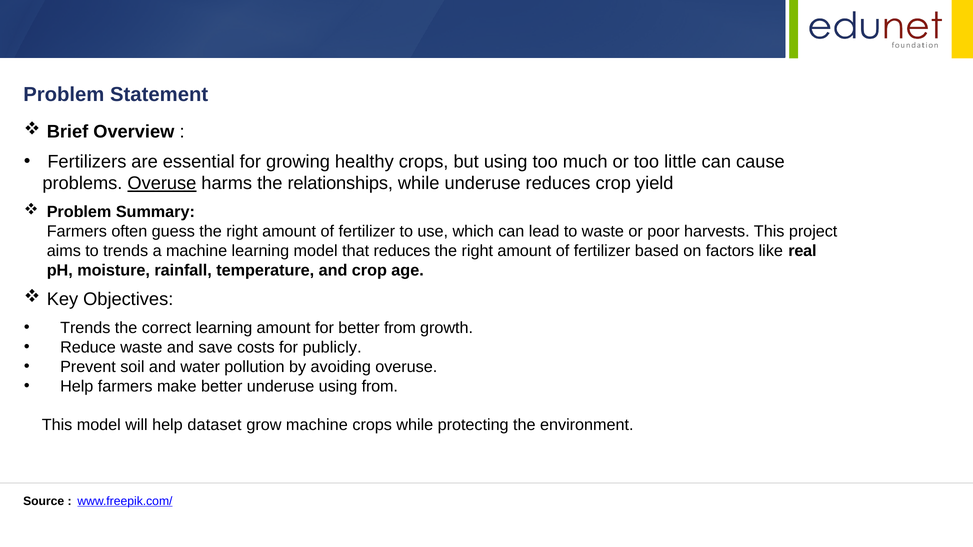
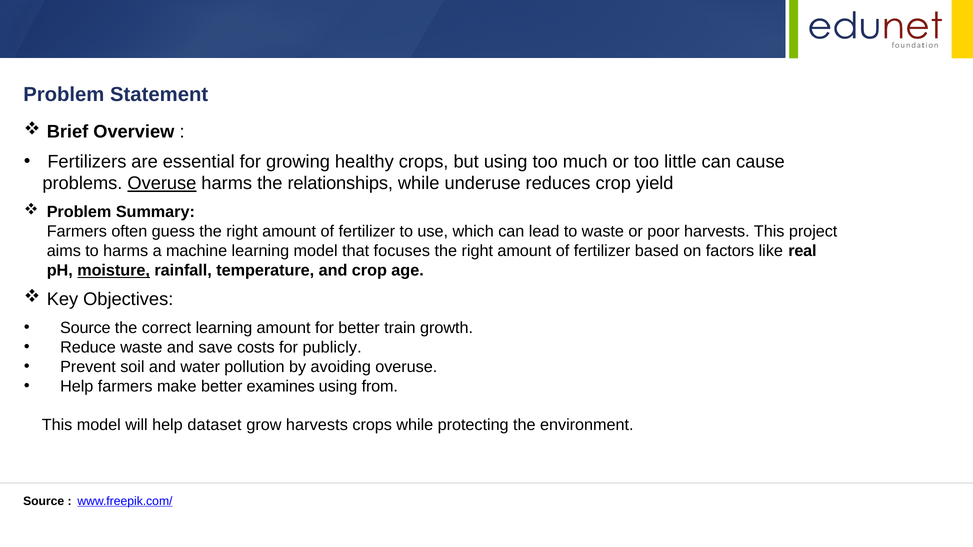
to trends: trends -> harms
that reduces: reduces -> focuses
moisture underline: none -> present
Trends at (85, 328): Trends -> Source
better from: from -> train
better underuse: underuse -> examines
grow machine: machine -> harvests
